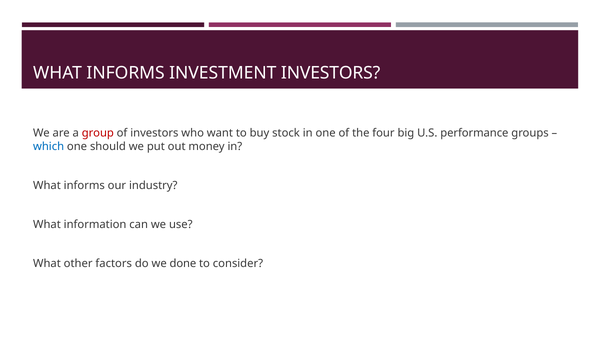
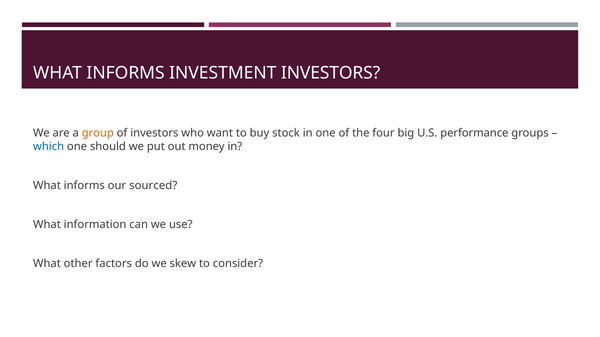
group colour: red -> orange
industry: industry -> sourced
done: done -> skew
